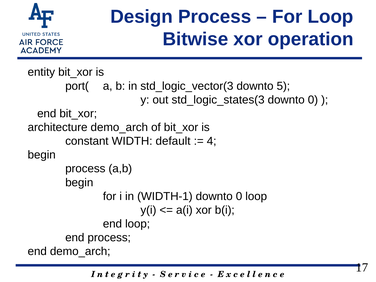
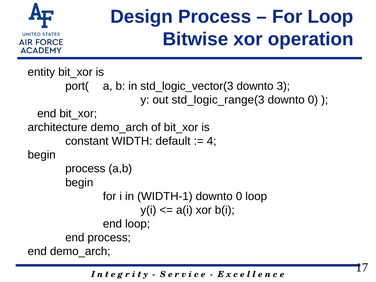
5: 5 -> 3
std_logic_states(3: std_logic_states(3 -> std_logic_range(3
